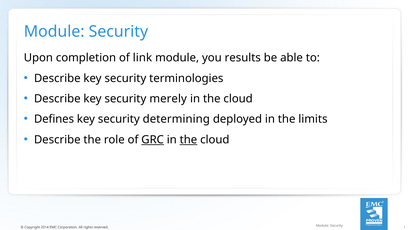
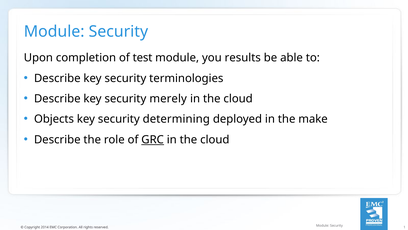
link: link -> test
Defines: Defines -> Objects
limits: limits -> make
the at (188, 139) underline: present -> none
